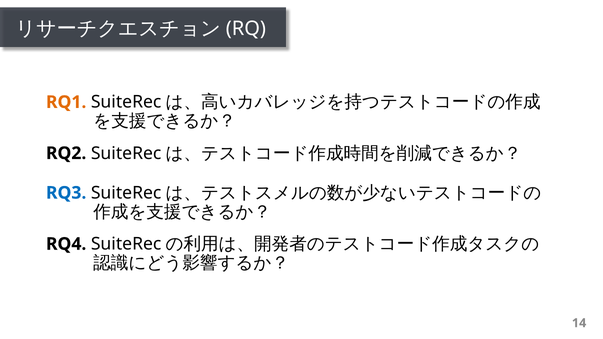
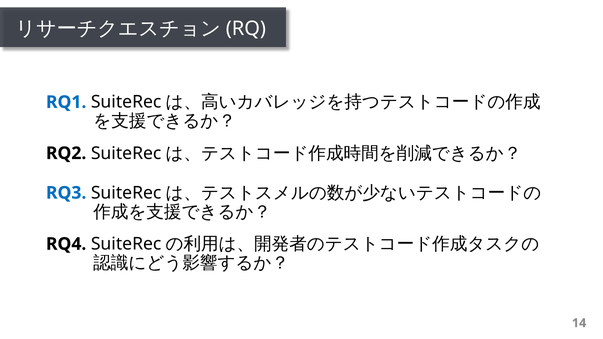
RQ1 colour: orange -> blue
